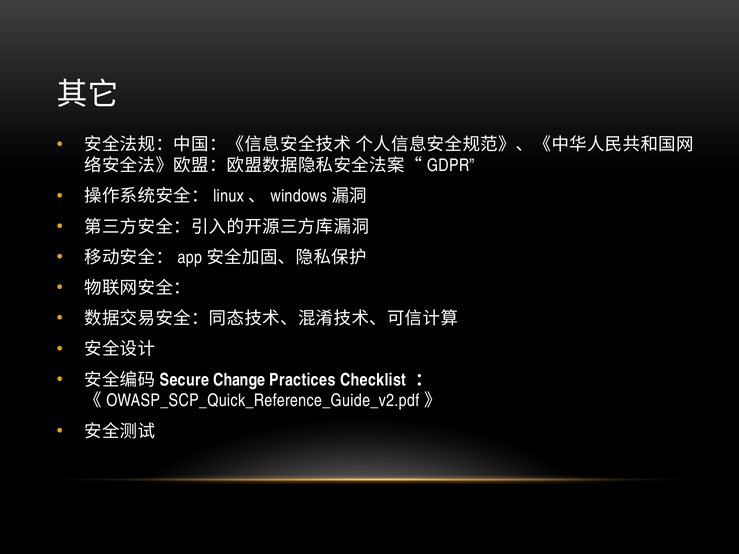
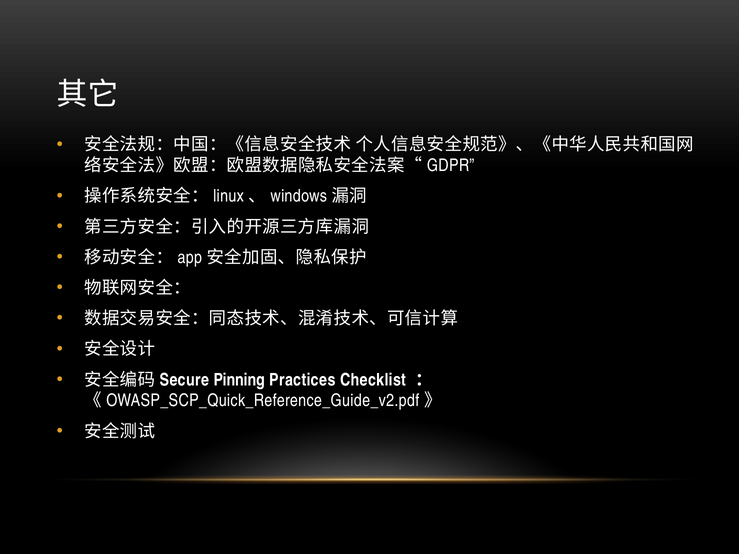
Change: Change -> Pinning
